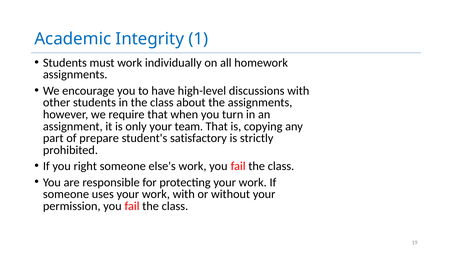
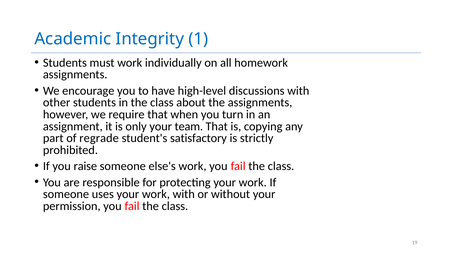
prepare: prepare -> regrade
right: right -> raise
